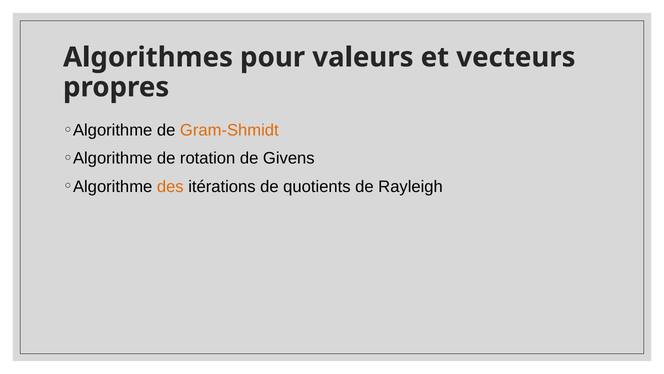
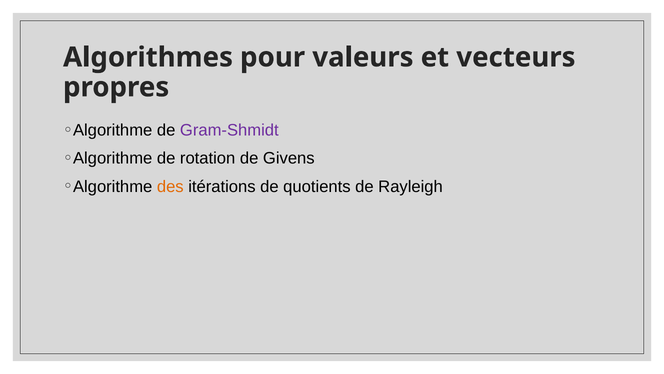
Gram-Shmidt colour: orange -> purple
